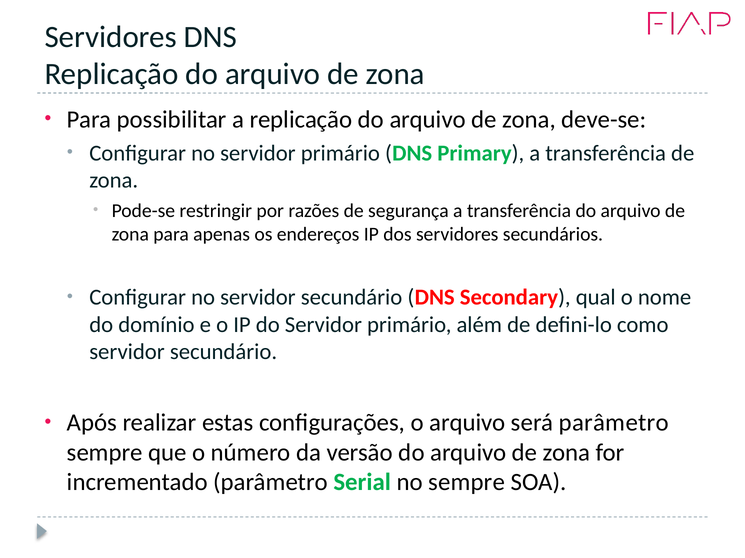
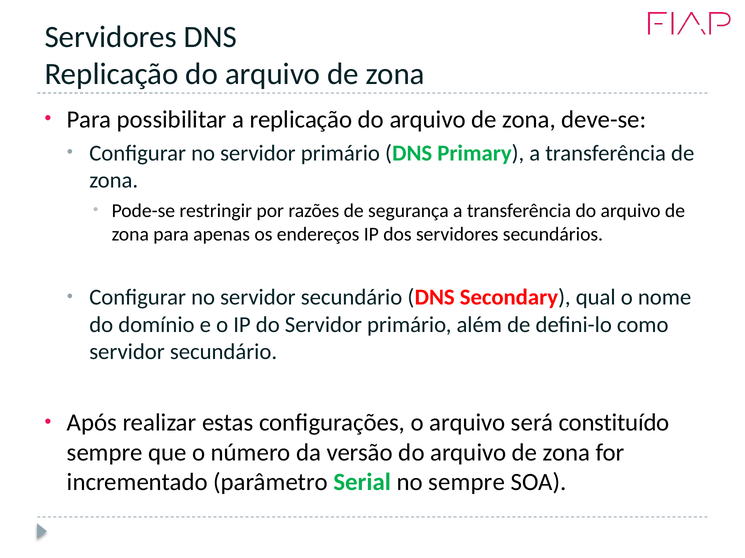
será parâmetro: parâmetro -> constituído
